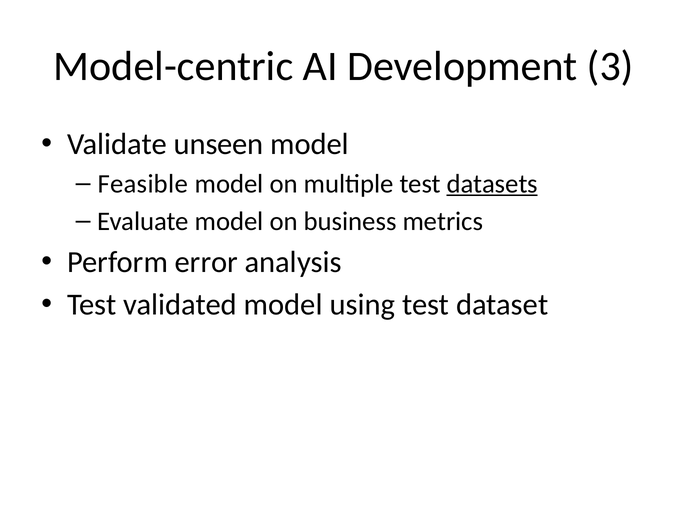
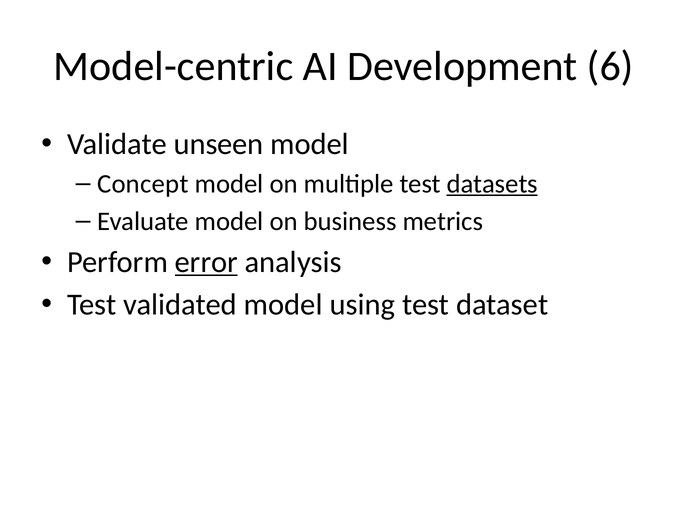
3: 3 -> 6
Feasible: Feasible -> Concept
error underline: none -> present
